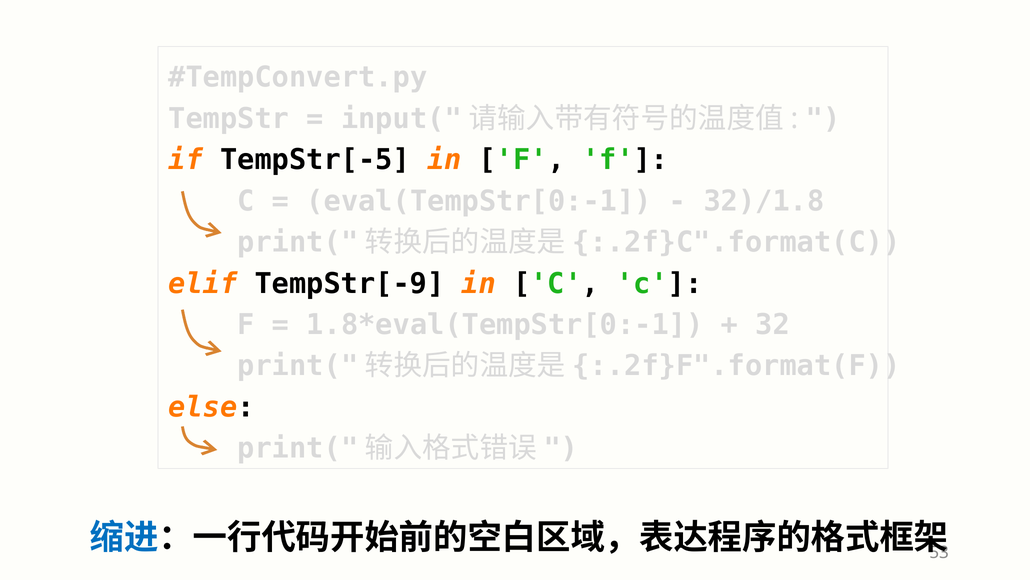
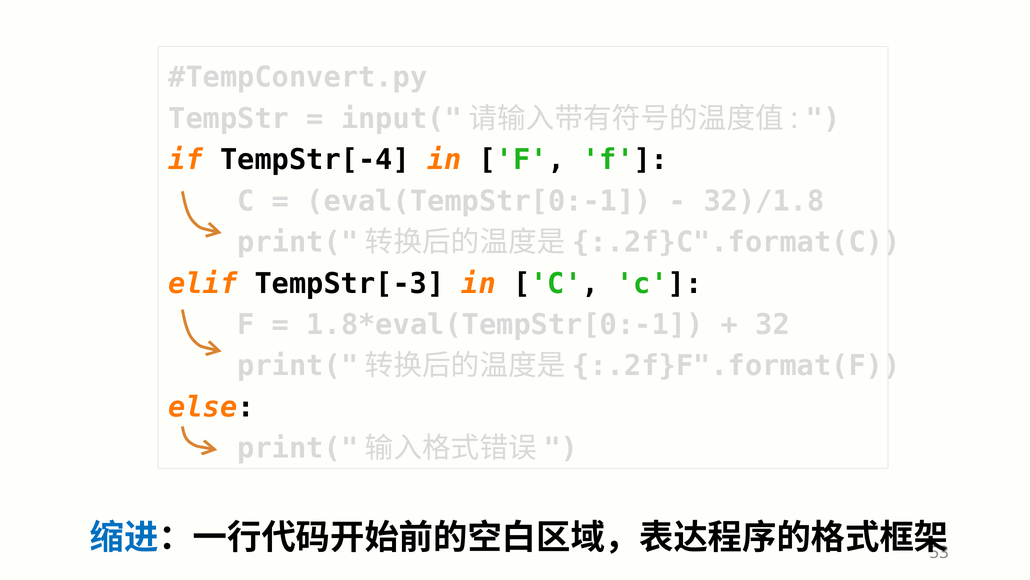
TempStr[-5: TempStr[-5 -> TempStr[-4
TempStr[-9: TempStr[-9 -> TempStr[-3
